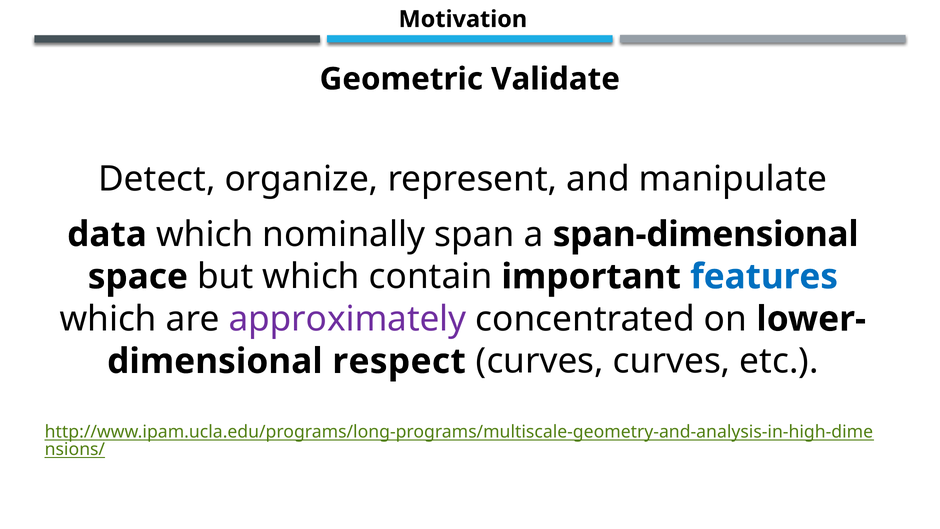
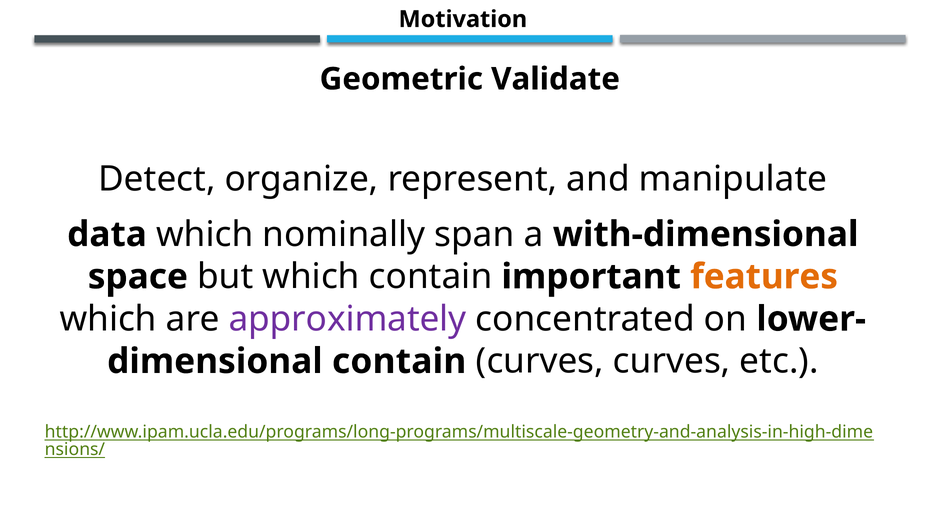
span-dimensional: span-dimensional -> with-dimensional
features colour: blue -> orange
respect at (399, 361): respect -> contain
